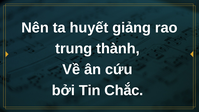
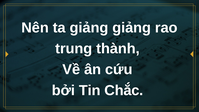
ta huyết: huyết -> giảng
